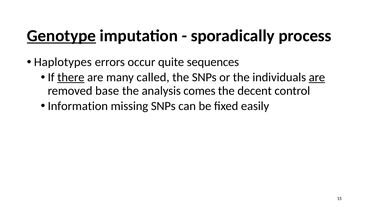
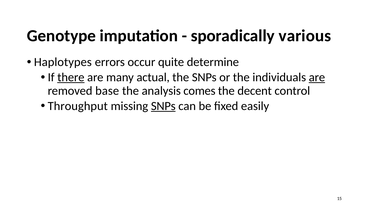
Genotype underline: present -> none
process: process -> various
sequences: sequences -> determine
called: called -> actual
Information: Information -> Throughput
SNPs at (163, 106) underline: none -> present
